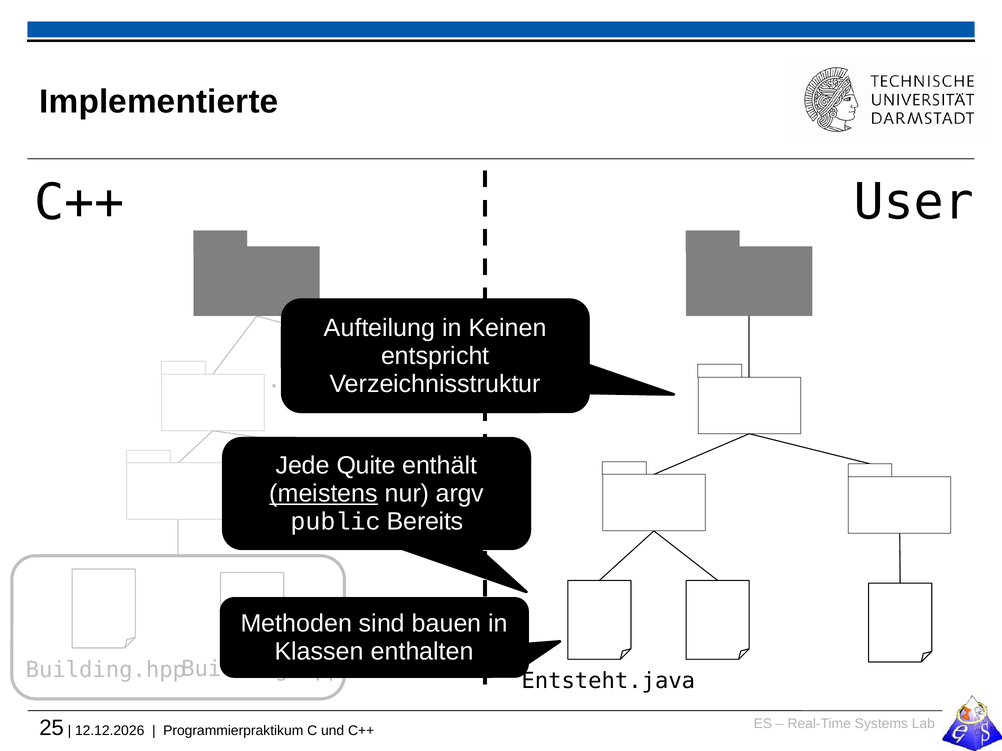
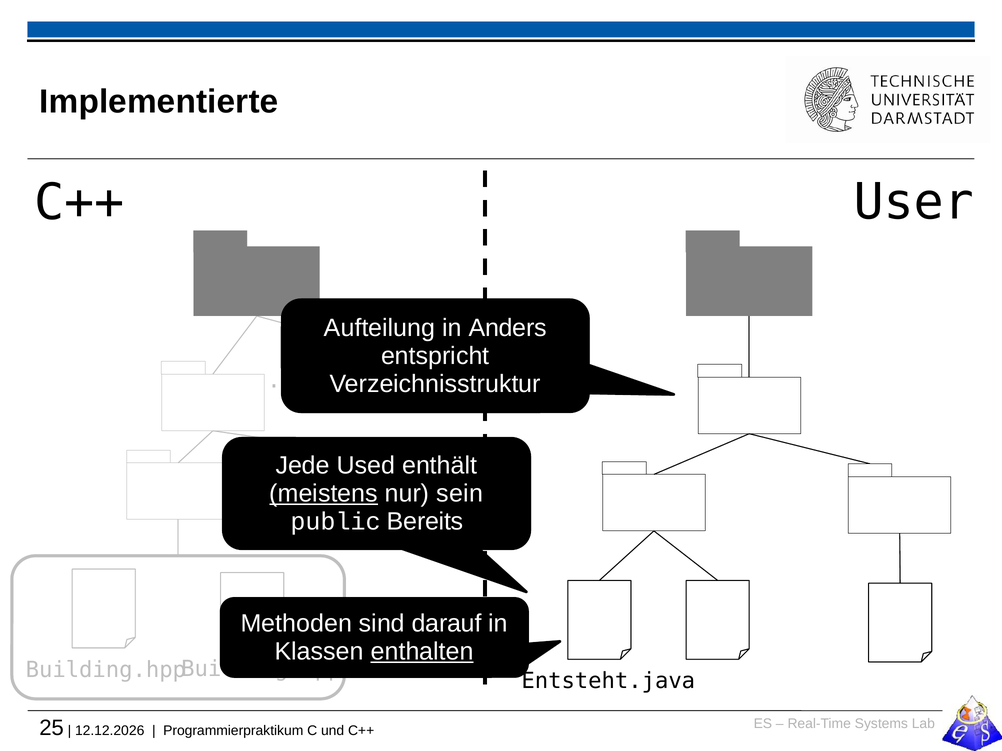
Keinen: Keinen -> Anders
Quite: Quite -> Used
argv: argv -> sein
bauen: bauen -> darauf
enthalten underline: none -> present
